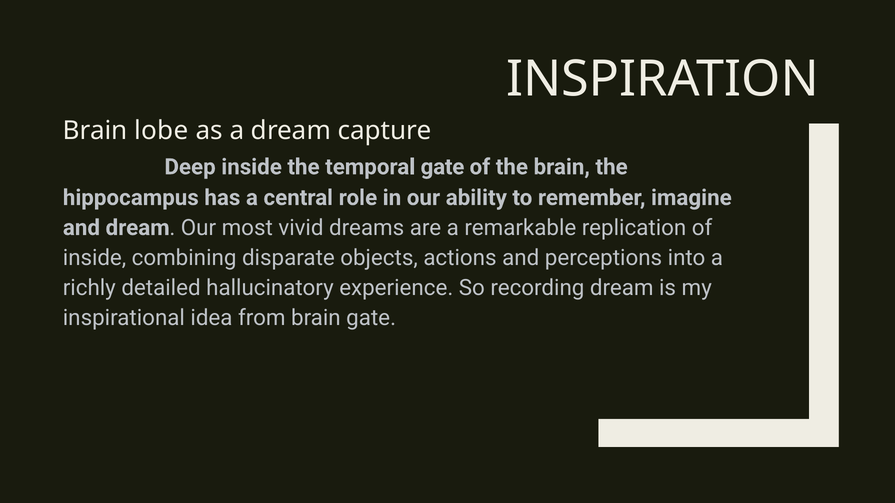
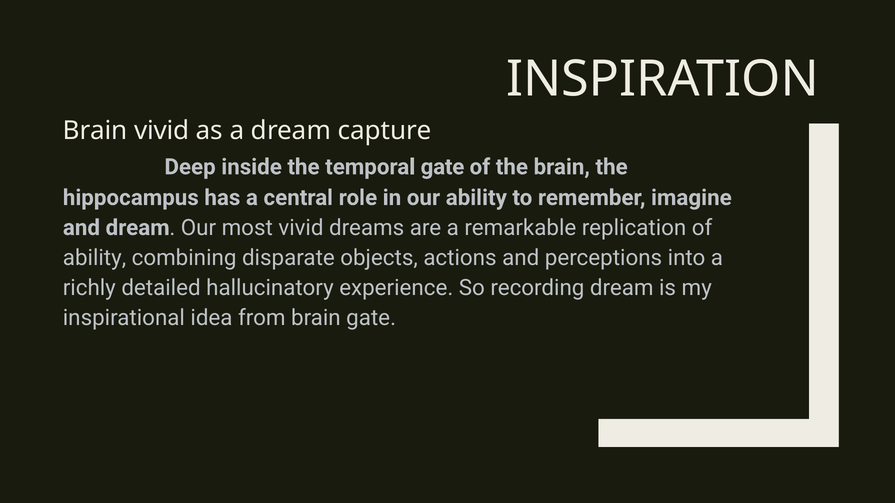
Brain lobe: lobe -> vivid
inside at (95, 258): inside -> ability
